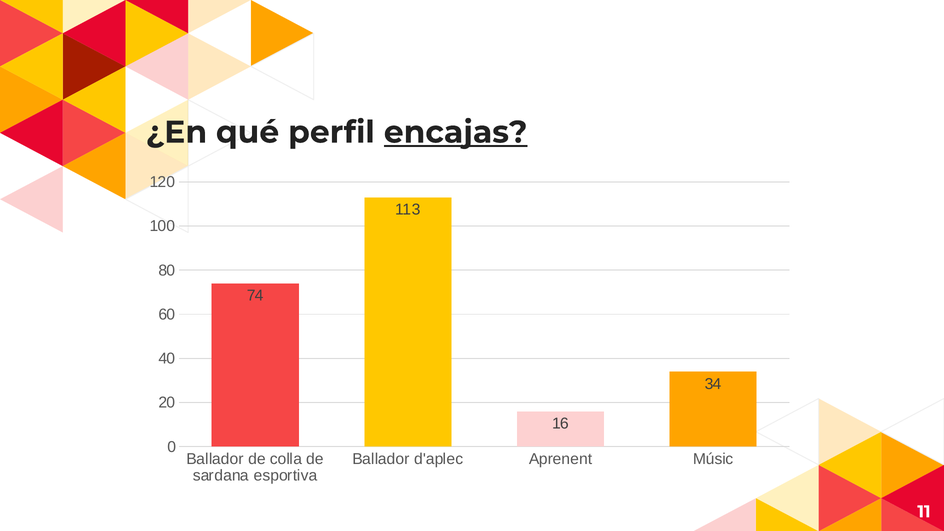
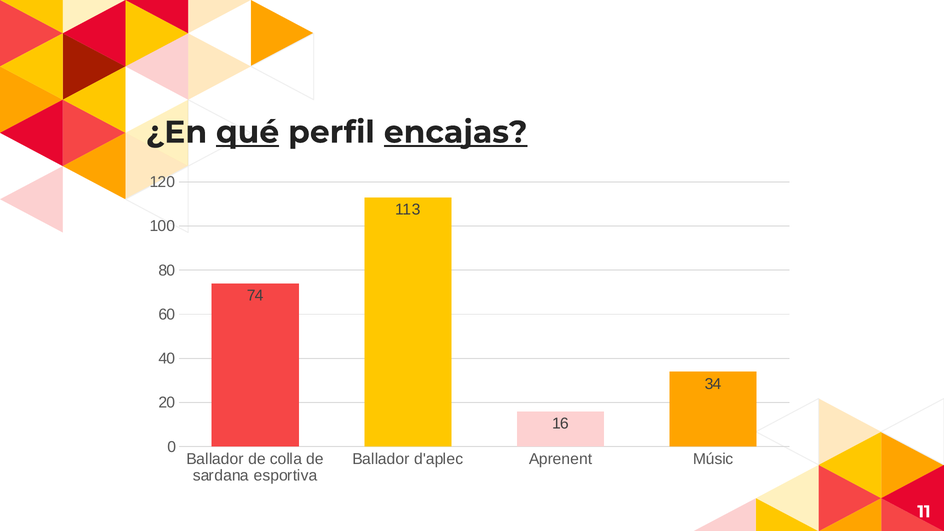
qué underline: none -> present
